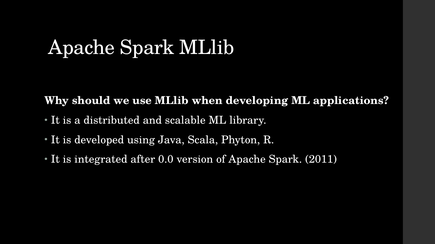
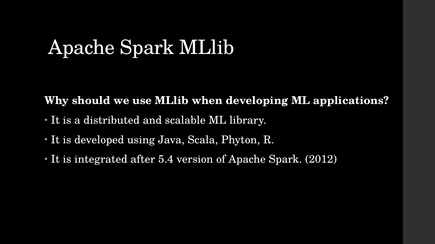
0.0: 0.0 -> 5.4
2011: 2011 -> 2012
